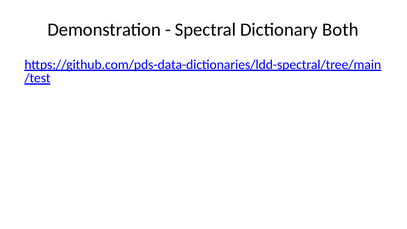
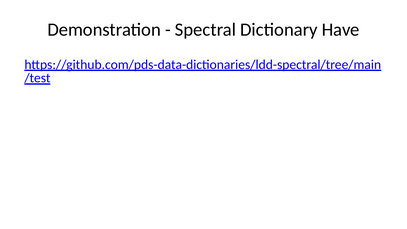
Both: Both -> Have
